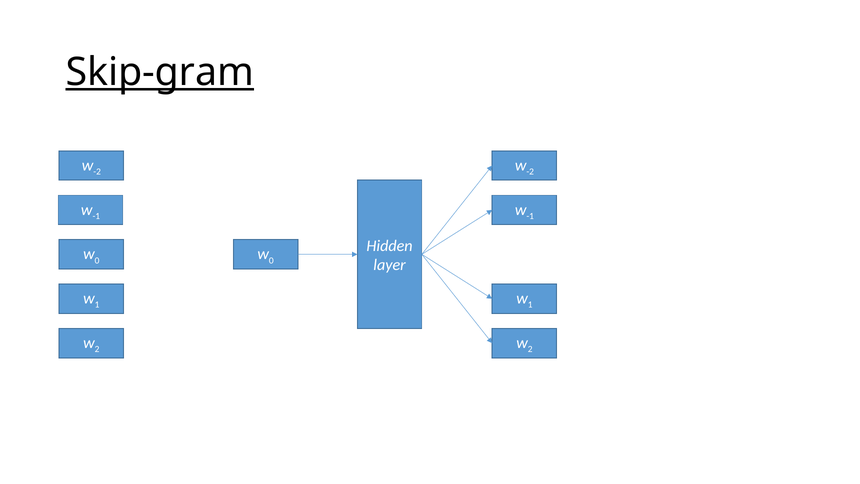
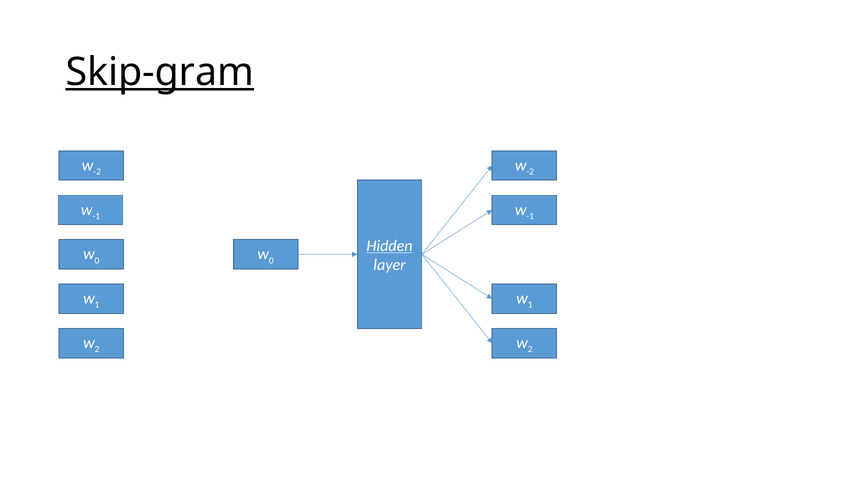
Hidden underline: none -> present
